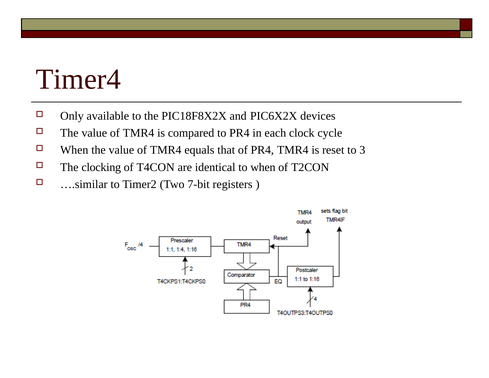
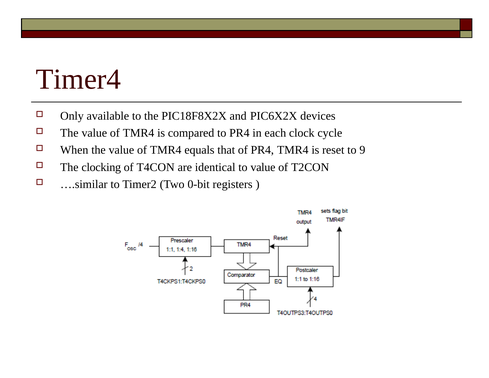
3: 3 -> 9
to when: when -> value
7-bit: 7-bit -> 0-bit
